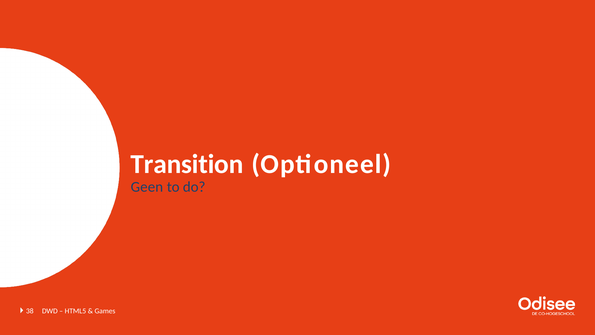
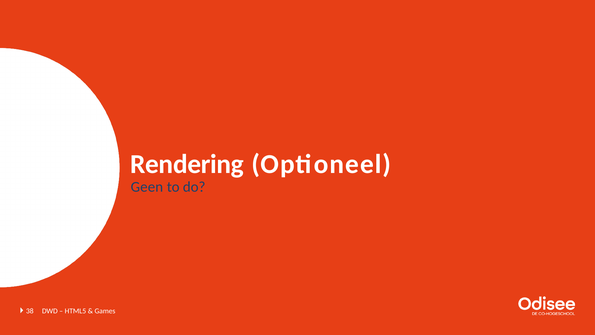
Transition: Transition -> Rendering
